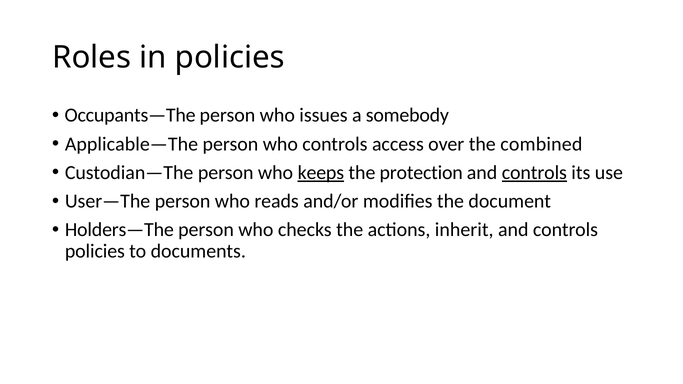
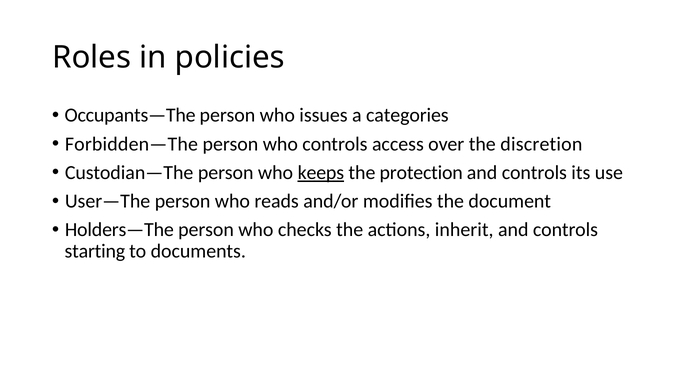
somebody: somebody -> categories
Applicable—The: Applicable—The -> Forbidden—The
combined: combined -> discretion
controls at (534, 173) underline: present -> none
policies at (95, 252): policies -> starting
